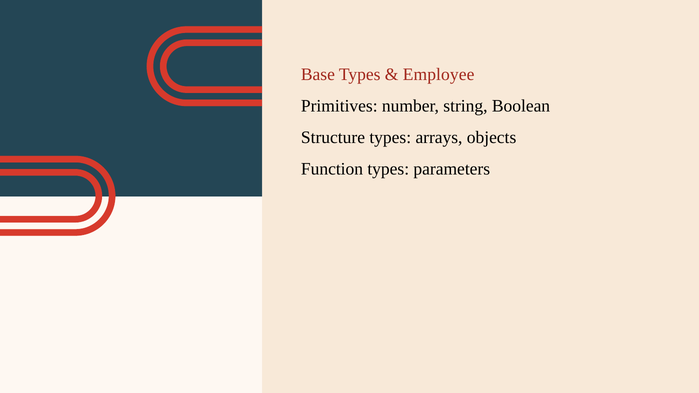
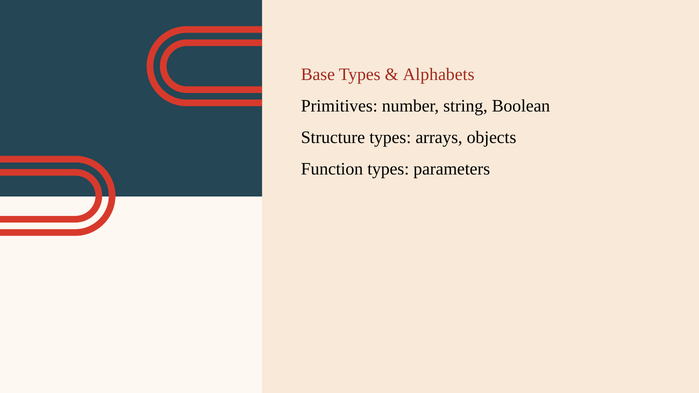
Employee: Employee -> Alphabets
